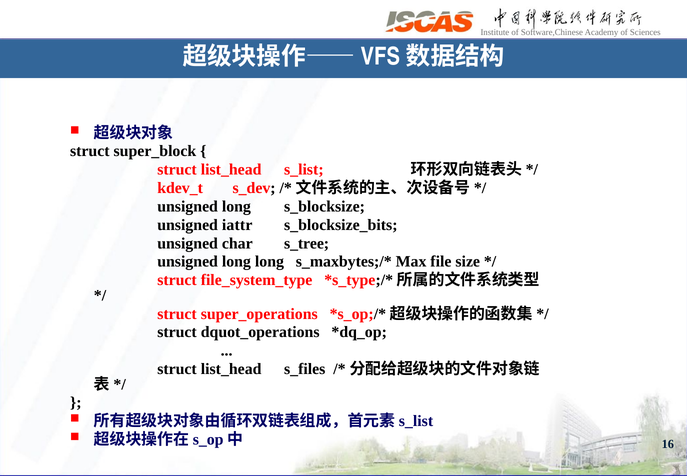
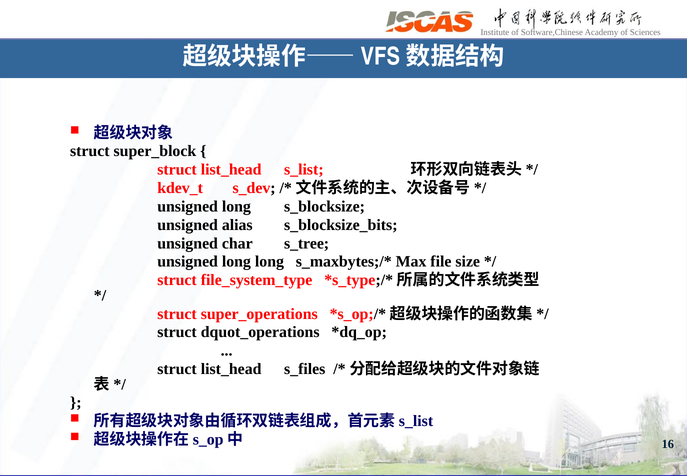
iattr: iattr -> alias
